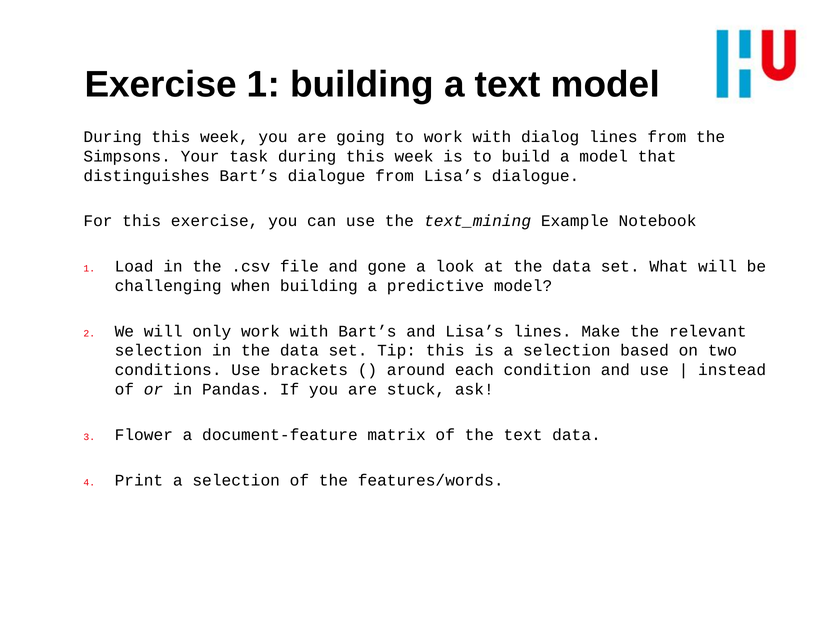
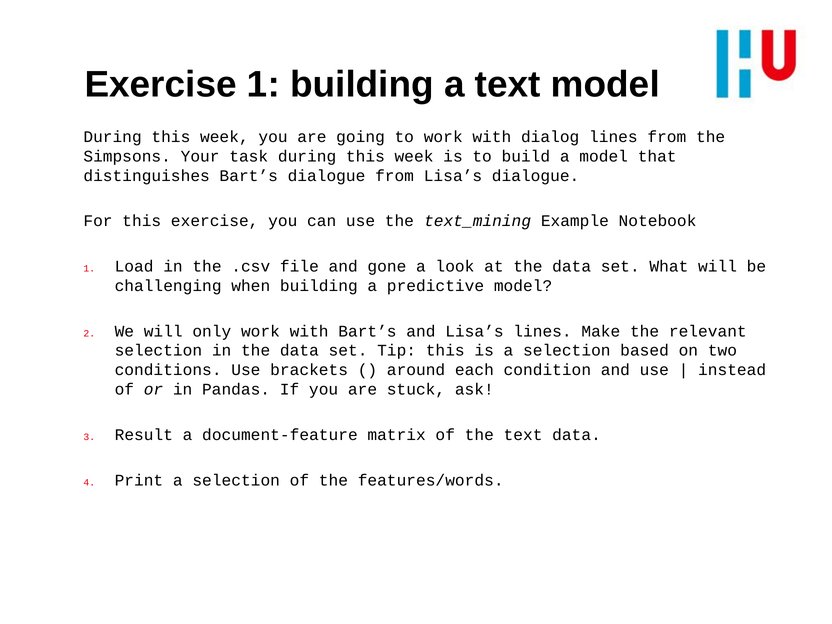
Flower: Flower -> Result
